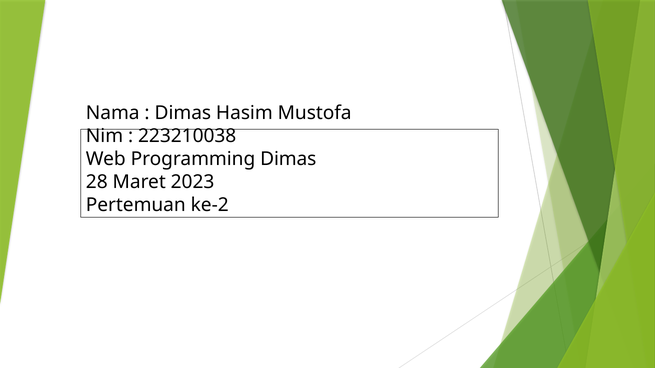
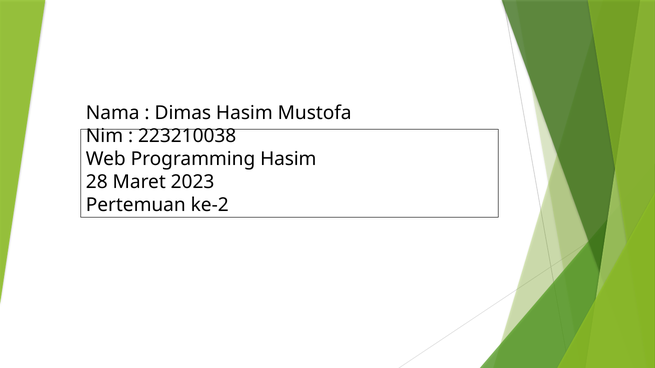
Programming Dimas: Dimas -> Hasim
